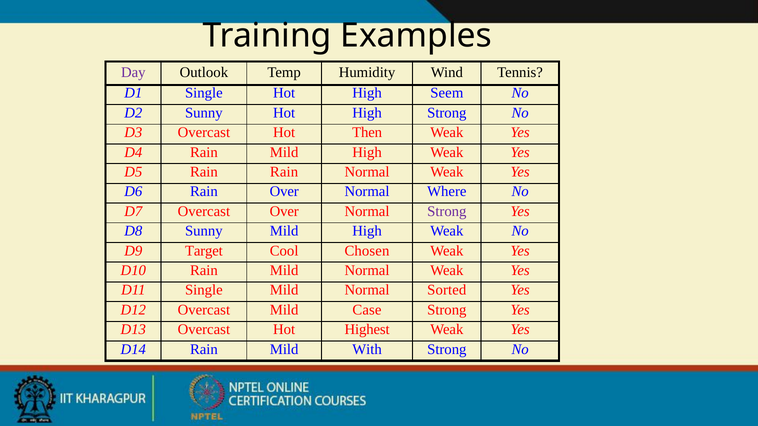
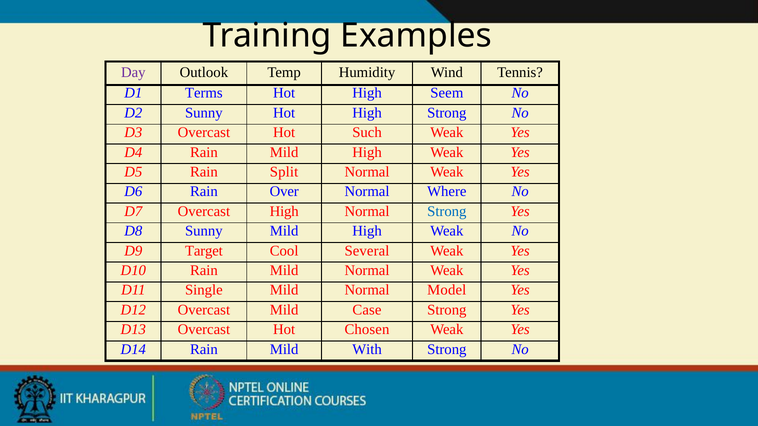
D1 Single: Single -> Terms
Then: Then -> Such
Rain Rain: Rain -> Split
Overcast Over: Over -> High
Strong at (447, 211) colour: purple -> blue
Chosen: Chosen -> Several
Sorted: Sorted -> Model
Highest: Highest -> Chosen
